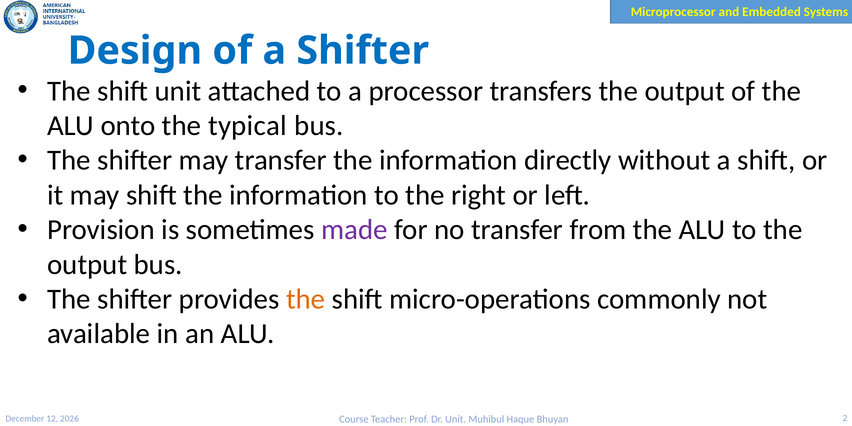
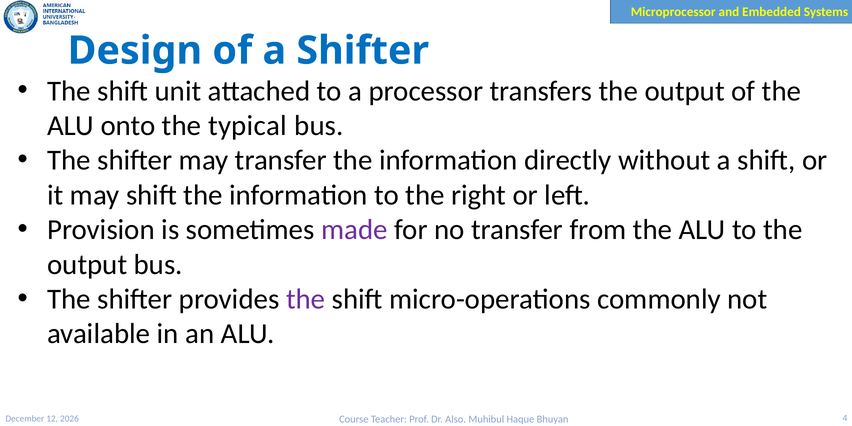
the at (306, 299) colour: orange -> purple
2: 2 -> 4
Dr Unit: Unit -> Also
